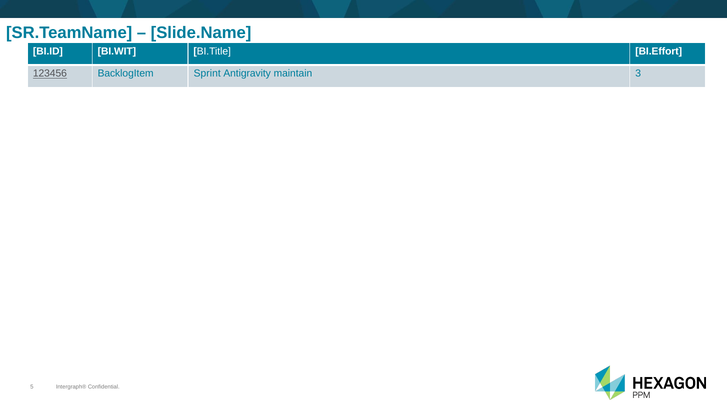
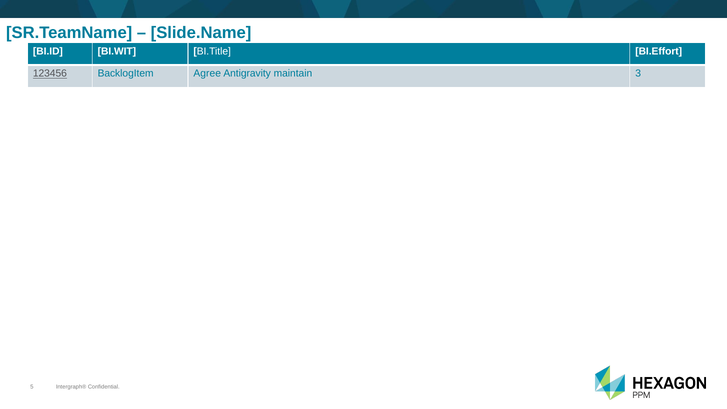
Sprint: Sprint -> Agree
